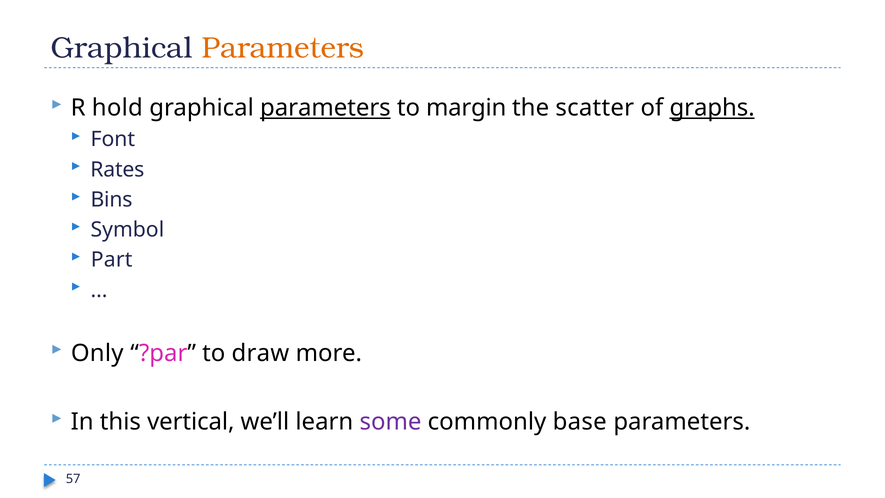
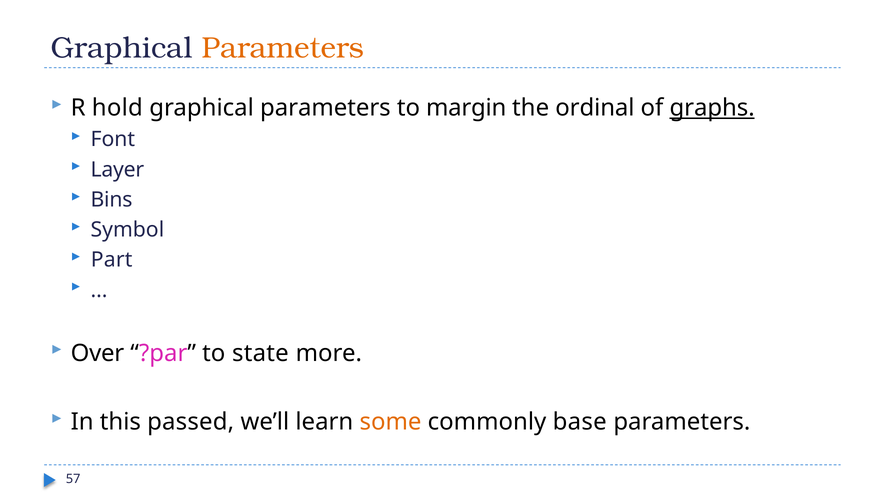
parameters at (325, 108) underline: present -> none
scatter: scatter -> ordinal
Rates: Rates -> Layer
Only: Only -> Over
draw: draw -> state
vertical: vertical -> passed
some colour: purple -> orange
